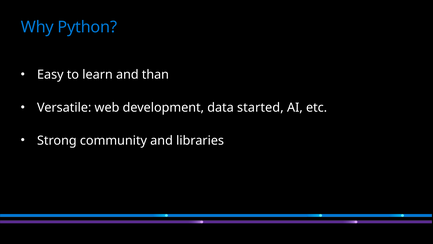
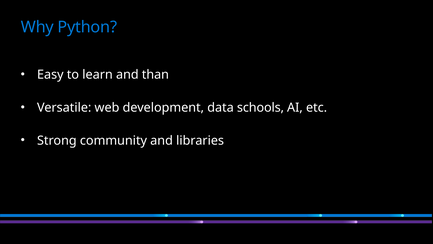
started: started -> schools
